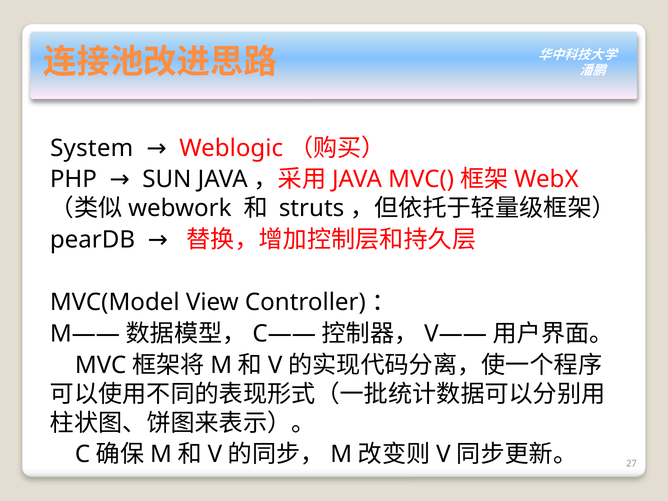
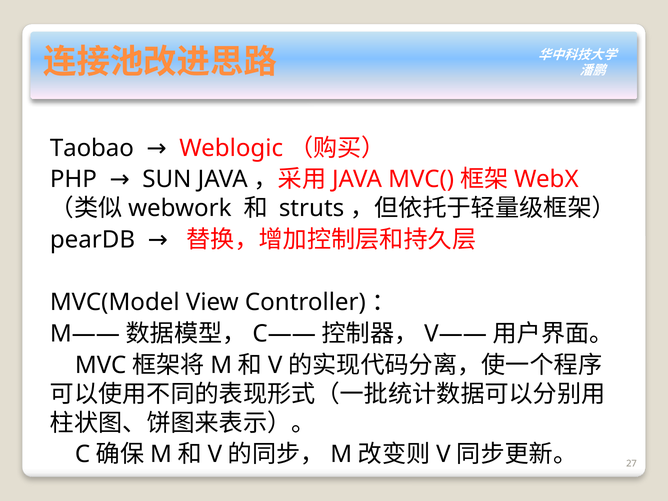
System: System -> Taobao
